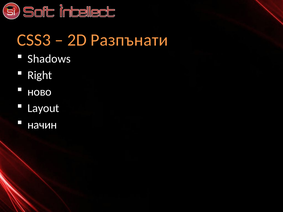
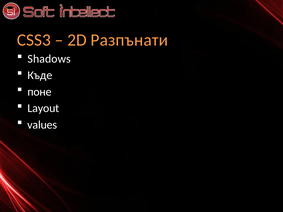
Right: Right -> Къде
ново: ново -> поне
начин: начин -> values
